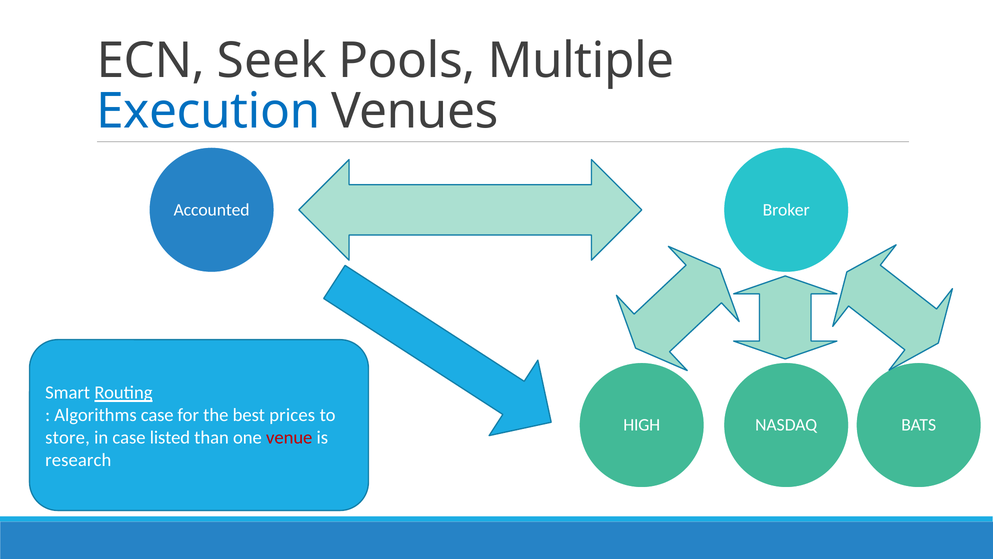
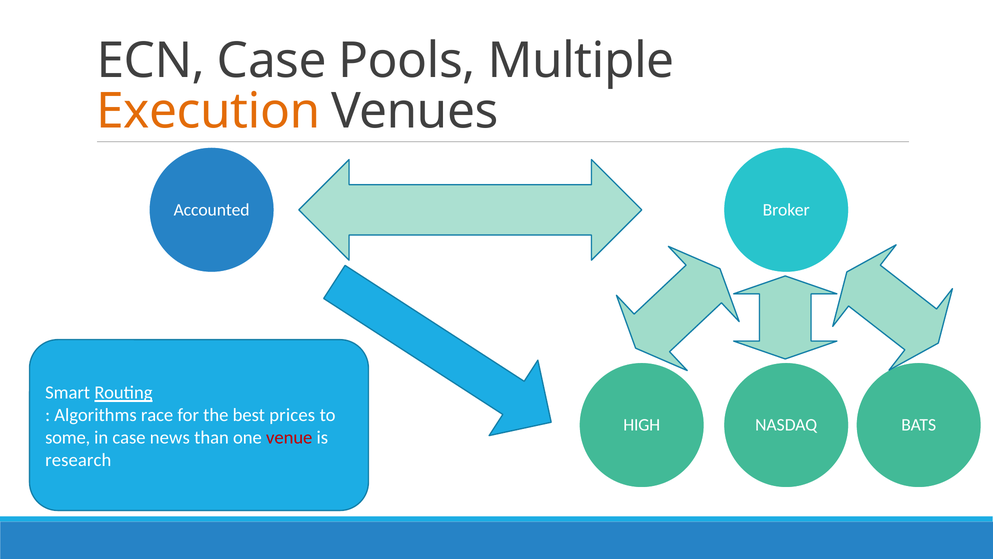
ECN Seek: Seek -> Case
Execution colour: blue -> orange
Algorithms case: case -> race
store: store -> some
listed: listed -> news
